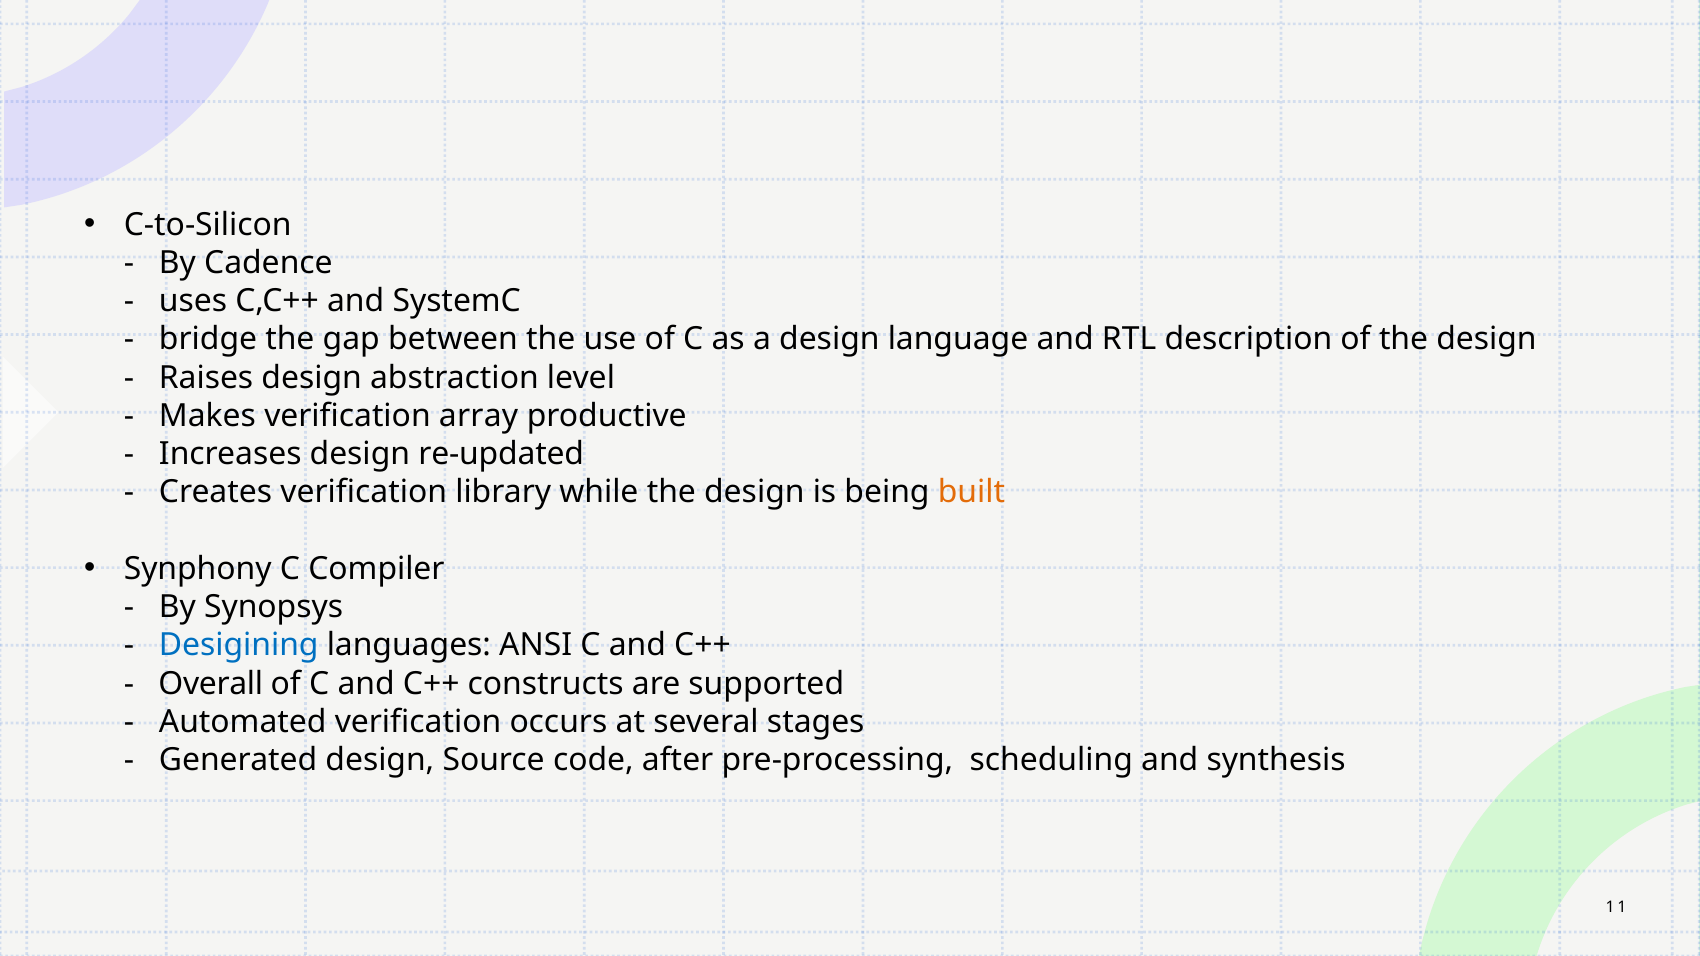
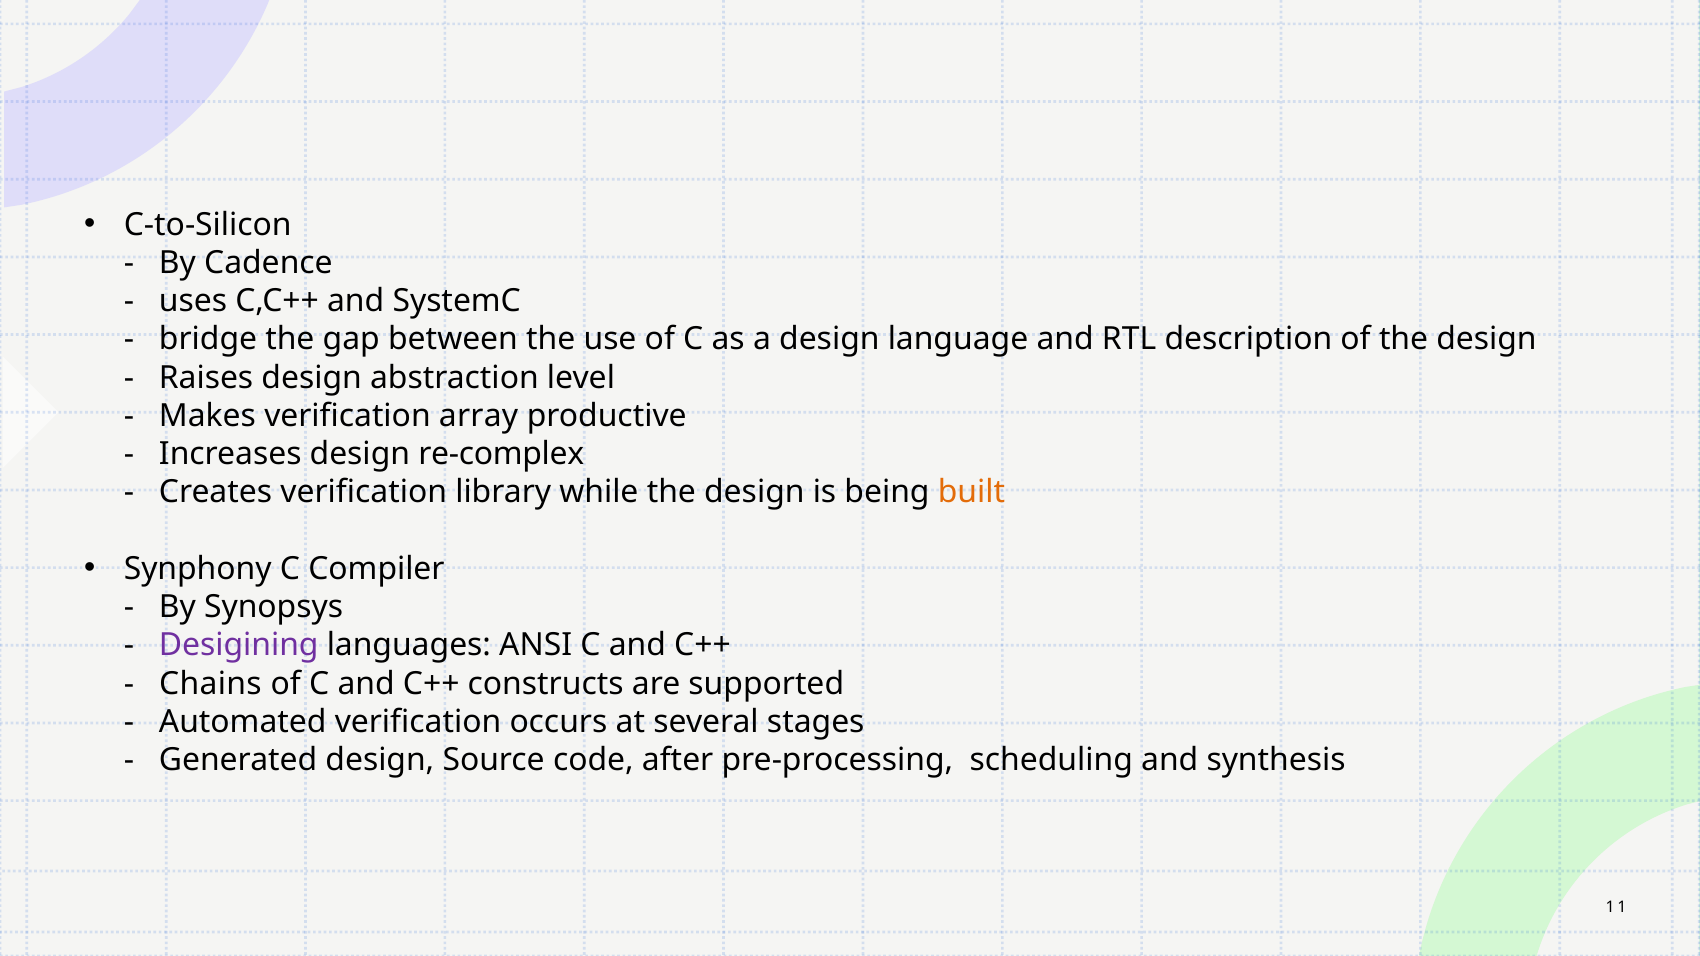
re-updated: re-updated -> re-complex
Desigining colour: blue -> purple
Overall: Overall -> Chains
